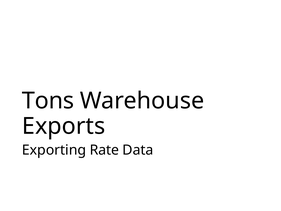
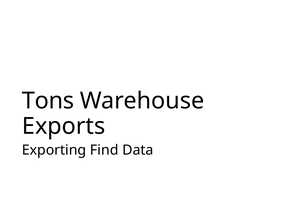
Rate: Rate -> Find
